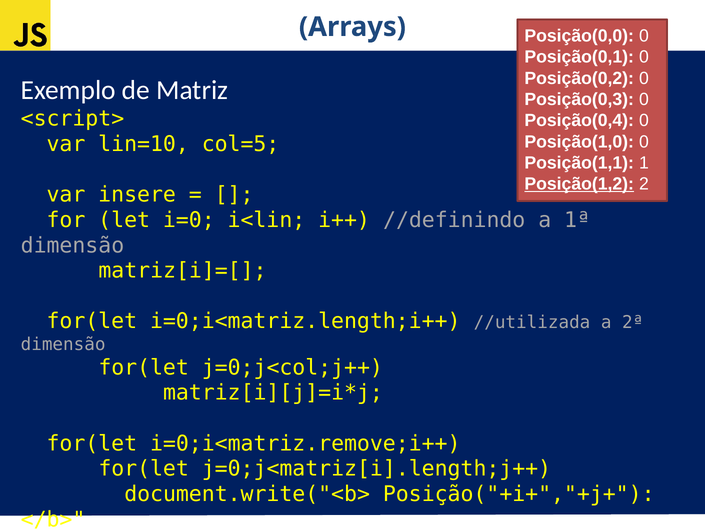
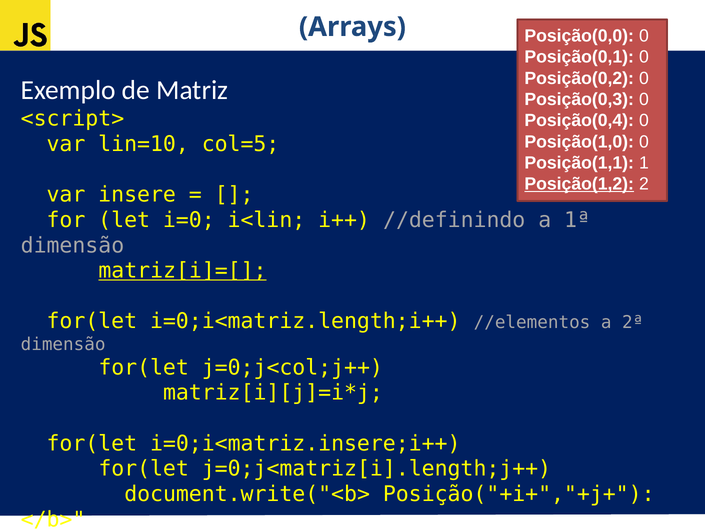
matriz[i]=[ underline: none -> present
//utilizada: //utilizada -> //elementos
i=0;i<matriz.remove;i++: i=0;i<matriz.remove;i++ -> i=0;i<matriz.insere;i++
